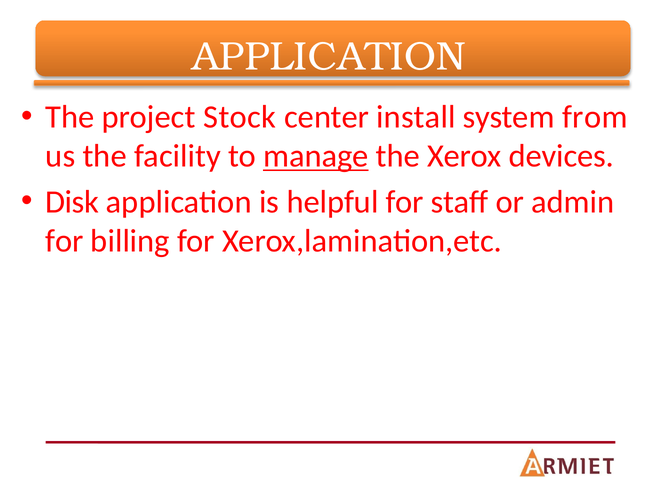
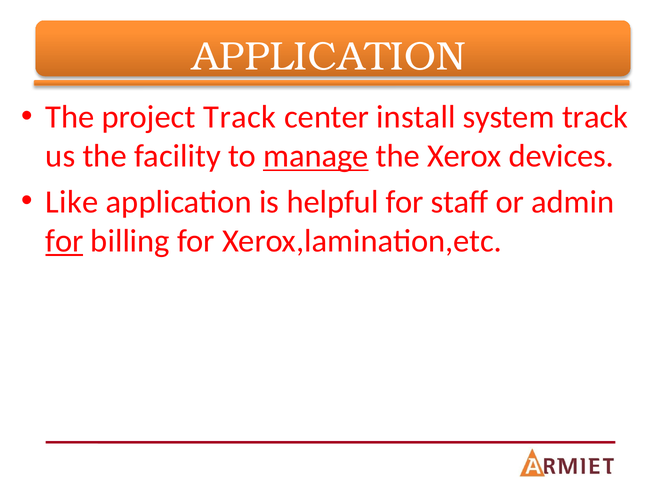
project Stock: Stock -> Track
system from: from -> track
Disk: Disk -> Like
for at (64, 241) underline: none -> present
